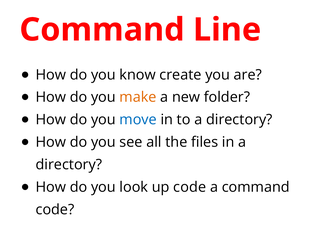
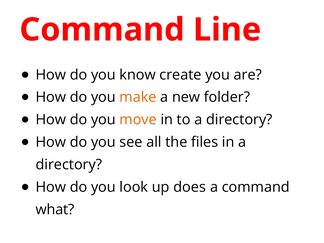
move colour: blue -> orange
up code: code -> does
code at (55, 210): code -> what
